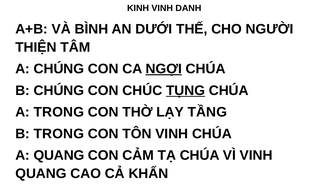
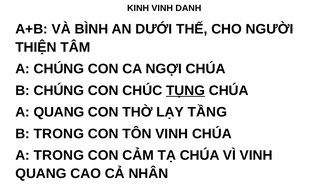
NGỢI underline: present -> none
A TRONG: TRONG -> QUANG
A QUANG: QUANG -> TRONG
KHẨN: KHẨN -> NHÂN
